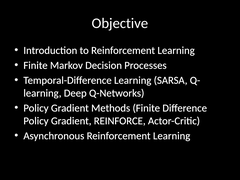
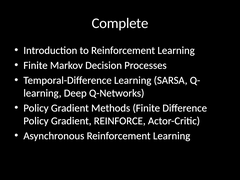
Objective: Objective -> Complete
